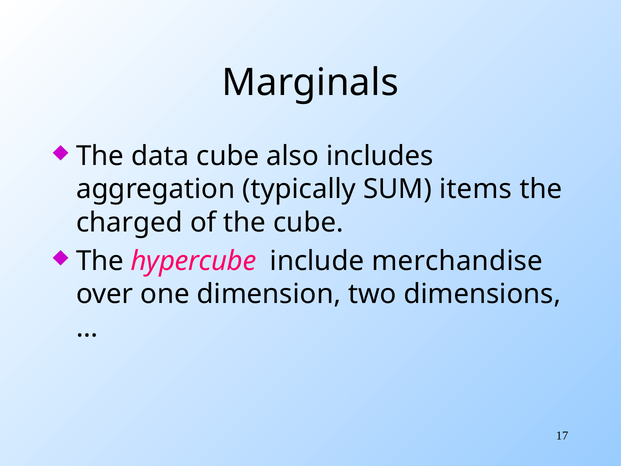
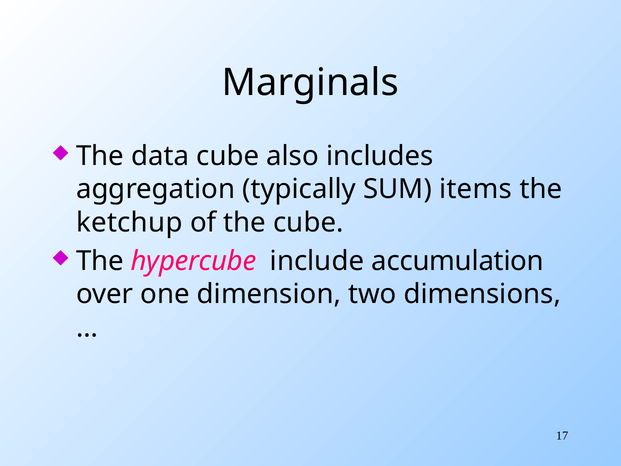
charged: charged -> ketchup
merchandise: merchandise -> accumulation
